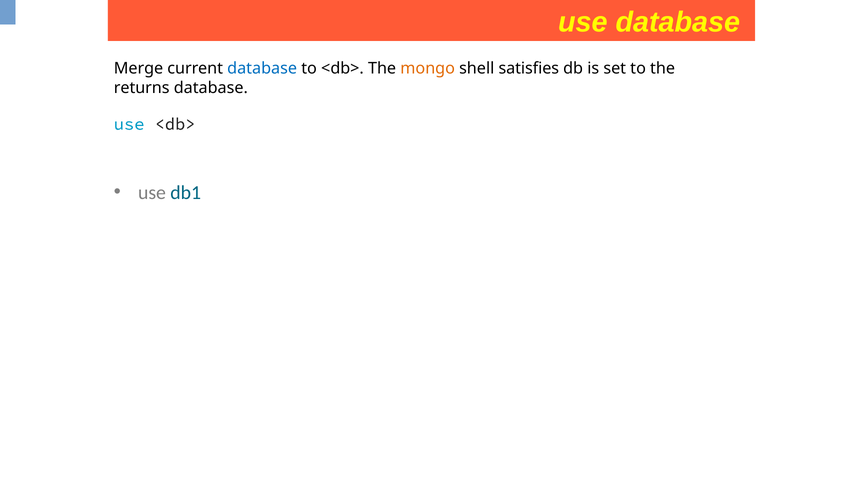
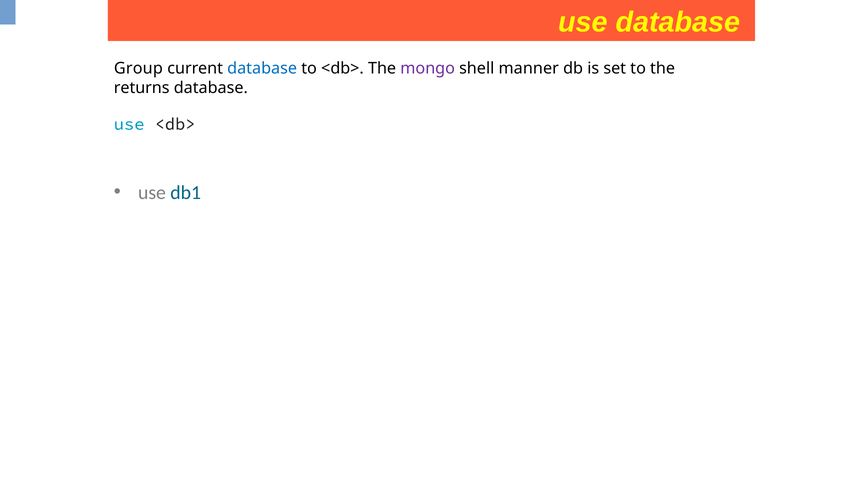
Merge: Merge -> Group
mongo colour: orange -> purple
satisfies: satisfies -> manner
